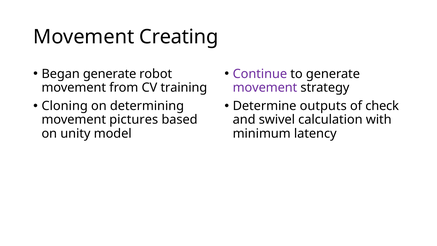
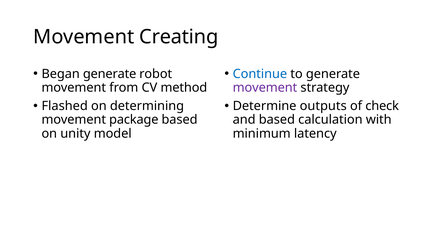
Continue colour: purple -> blue
training: training -> method
Cloning: Cloning -> Flashed
pictures: pictures -> package
and swivel: swivel -> based
